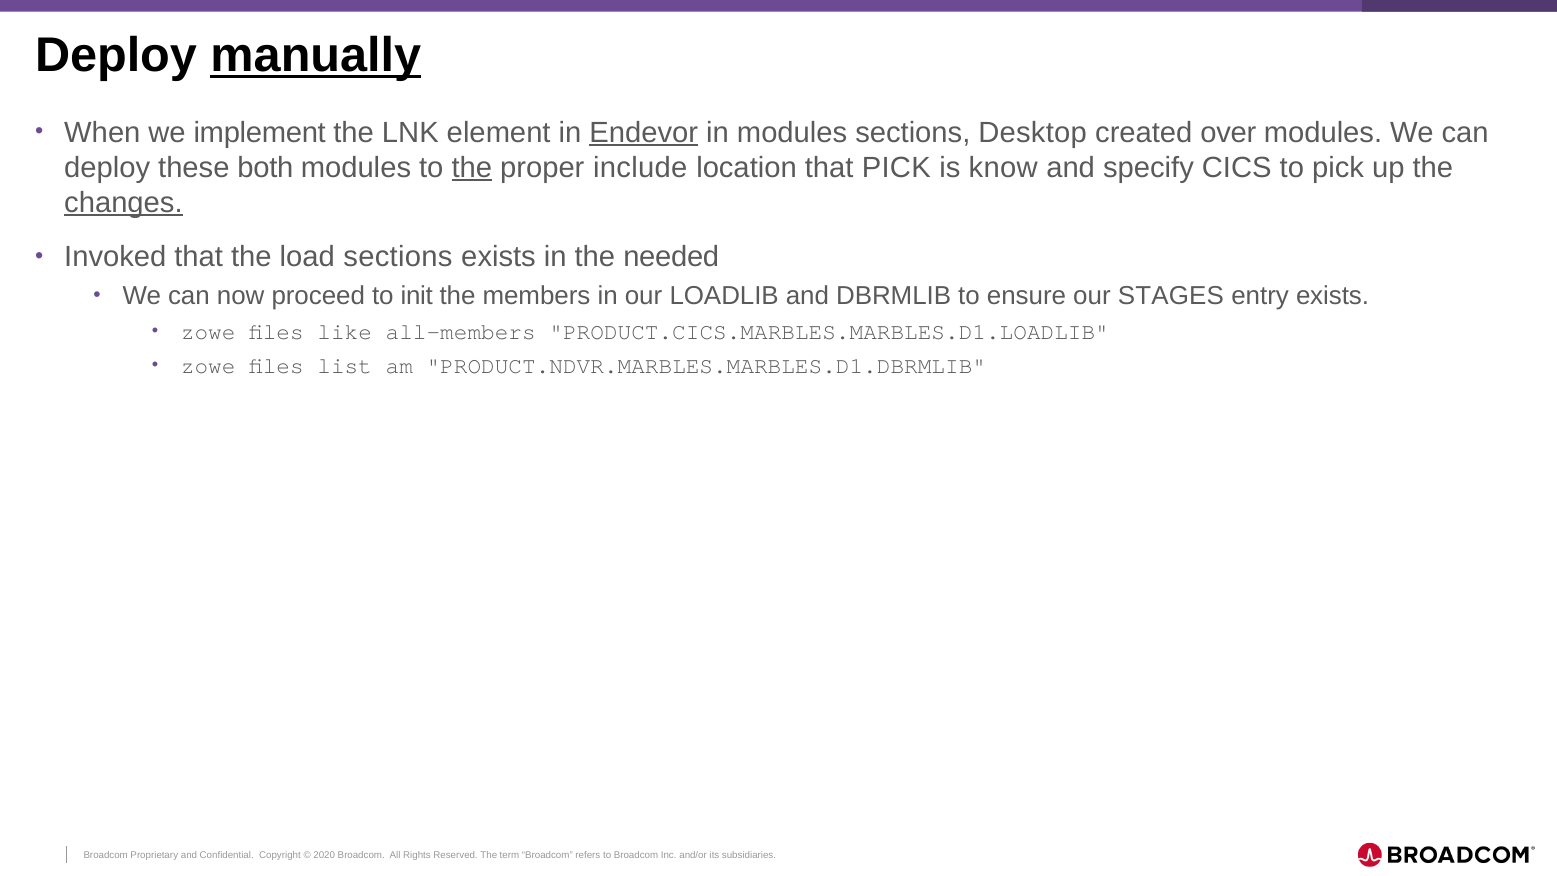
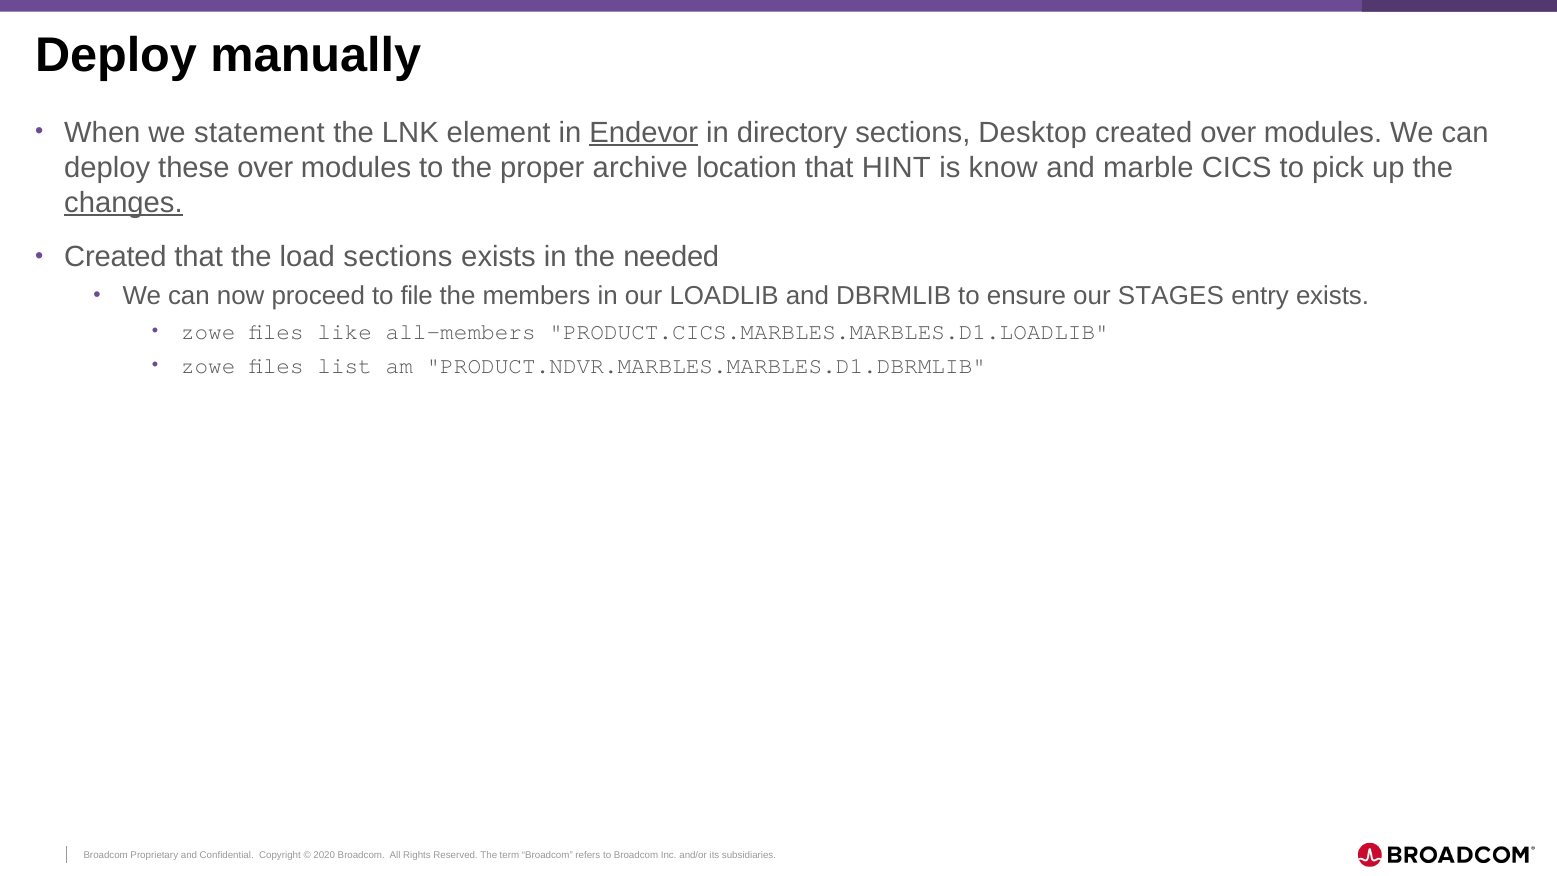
manually underline: present -> none
implement: implement -> statement
in modules: modules -> directory
these both: both -> over
the at (472, 167) underline: present -> none
include: include -> archive
that PICK: PICK -> HINT
specify: specify -> marble
Invoked at (115, 257): Invoked -> Created
init: init -> file
